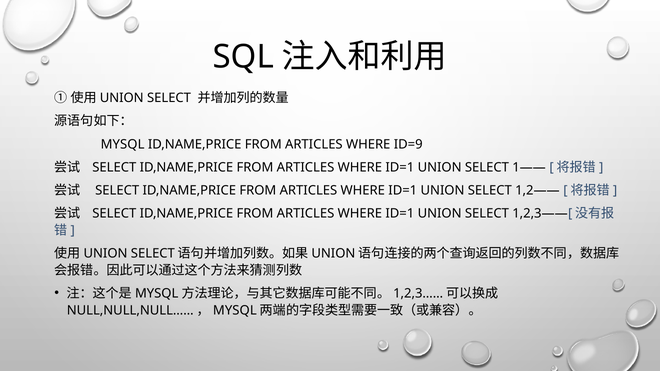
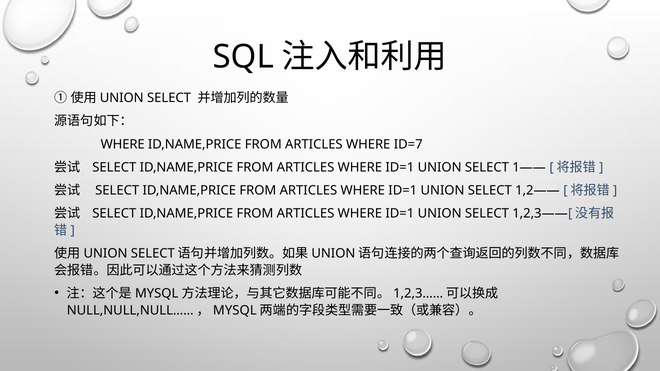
MYSQL at (123, 144): MYSQL -> WHERE
ID=9: ID=9 -> ID=7
